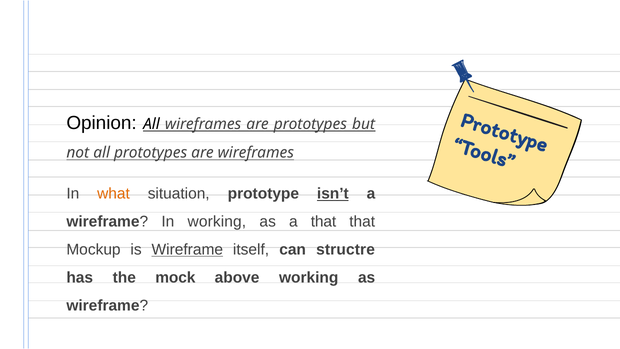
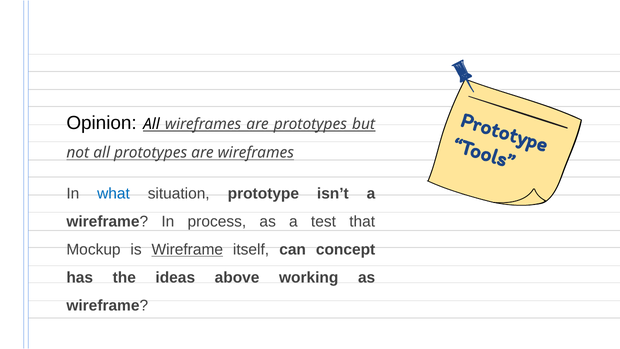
what colour: orange -> blue
isn’t underline: present -> none
In working: working -> process
a that: that -> test
structre: structre -> concept
mock: mock -> ideas
